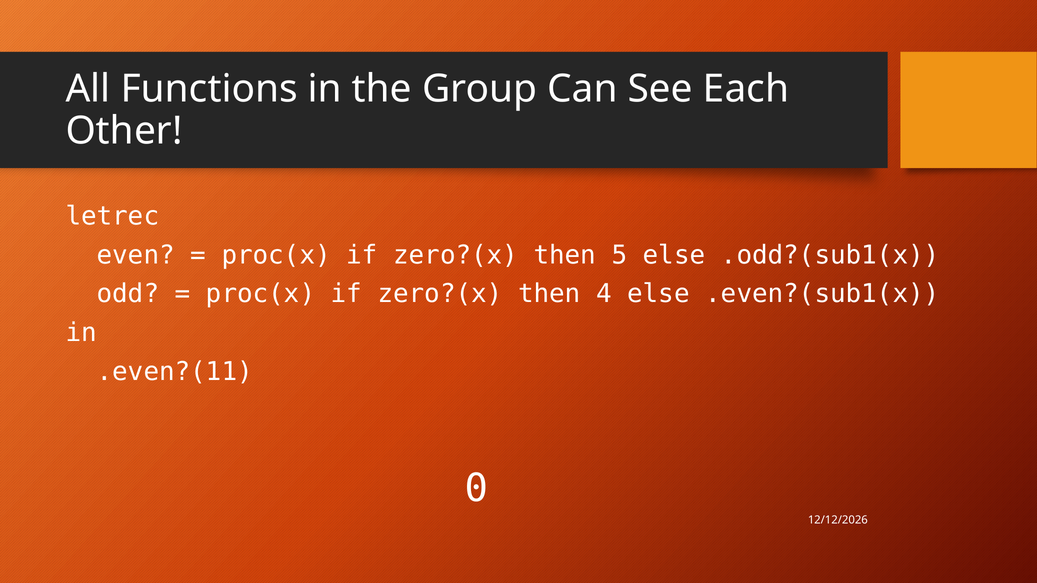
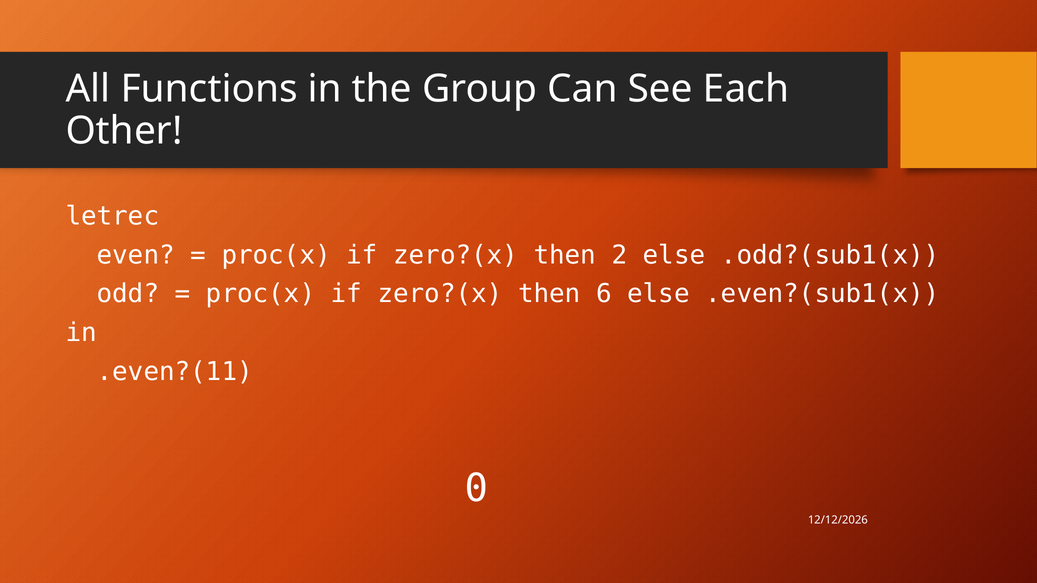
5: 5 -> 2
4: 4 -> 6
